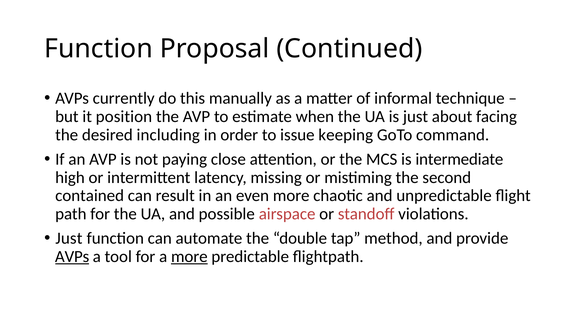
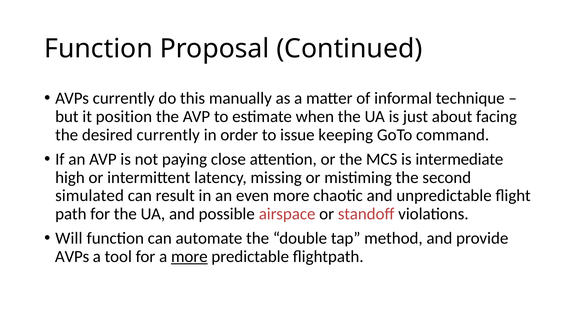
desired including: including -> currently
contained: contained -> simulated
Just at (69, 238): Just -> Will
AVPs at (72, 256) underline: present -> none
